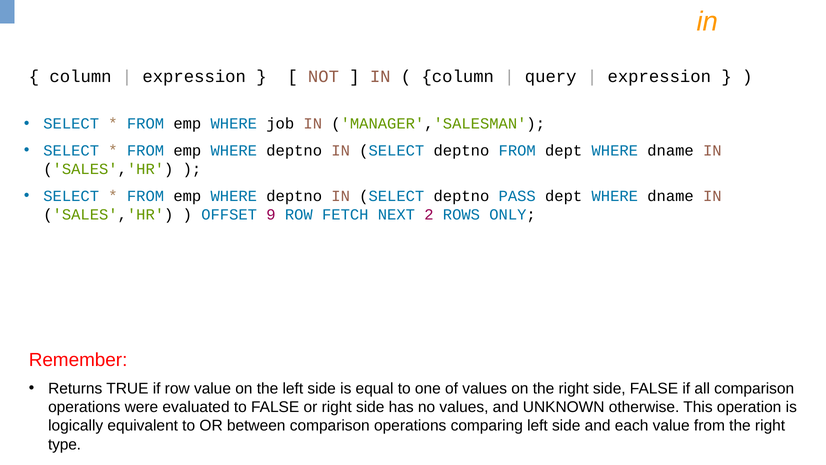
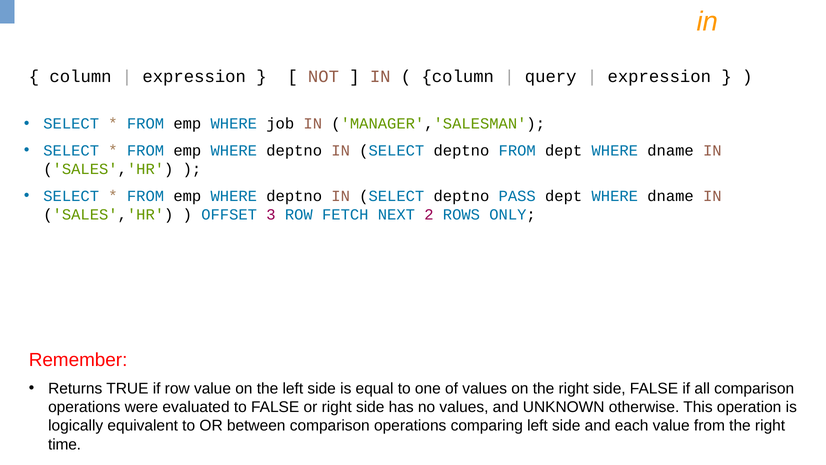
9: 9 -> 3
type: type -> time
